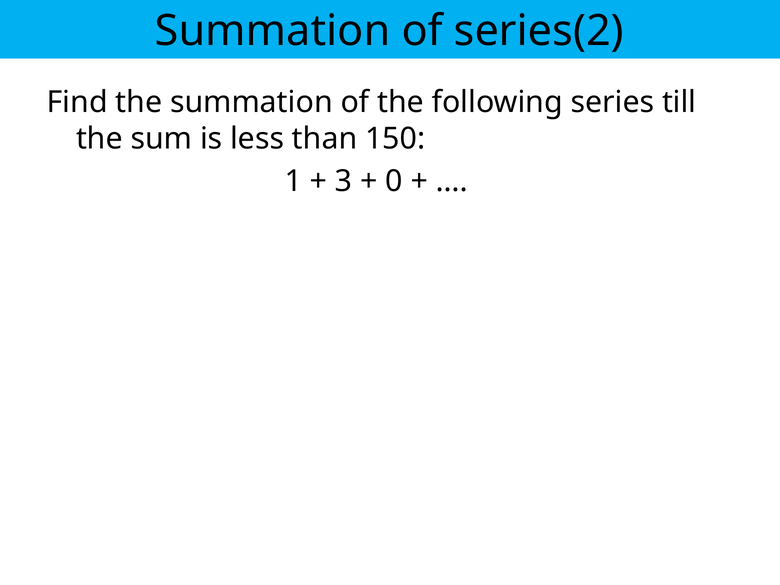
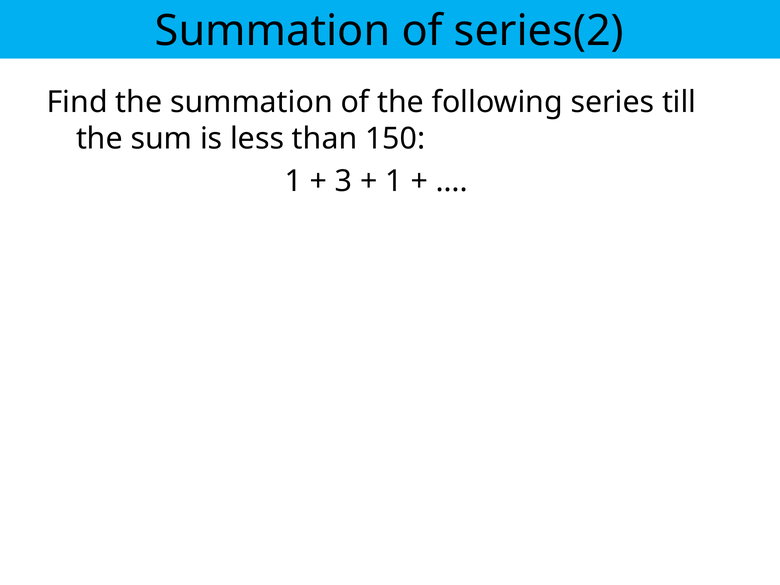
0 at (394, 181): 0 -> 1
